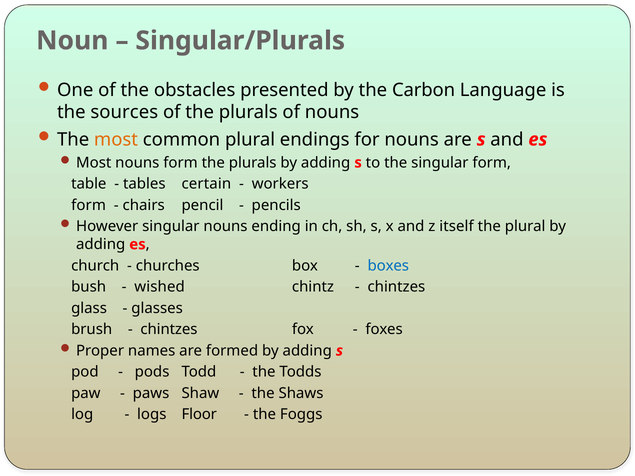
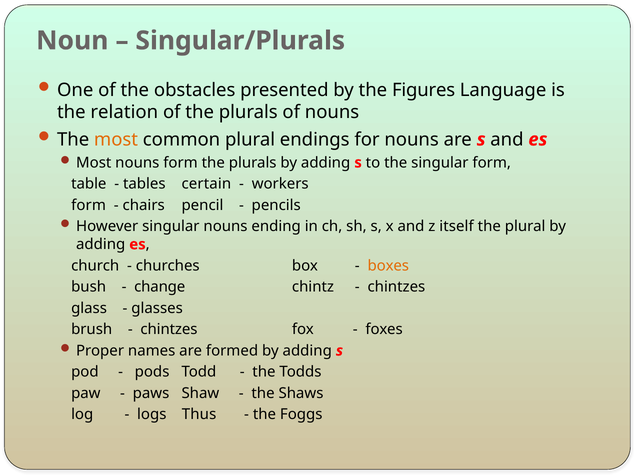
Carbon: Carbon -> Figures
sources: sources -> relation
boxes colour: blue -> orange
wished: wished -> change
Floor: Floor -> Thus
